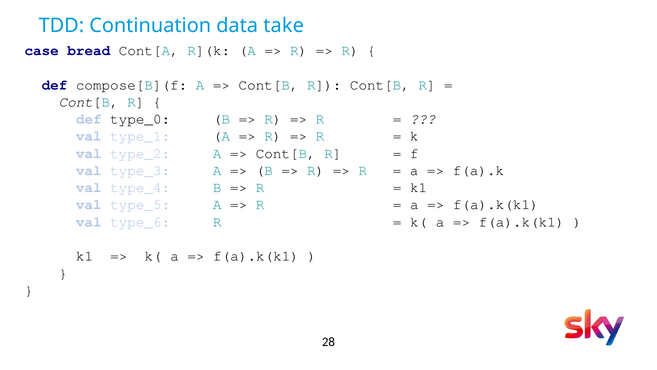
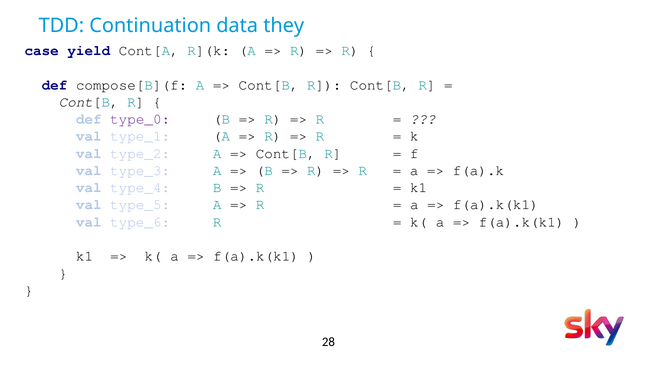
take: take -> they
bread: bread -> yield
type_0 colour: black -> purple
